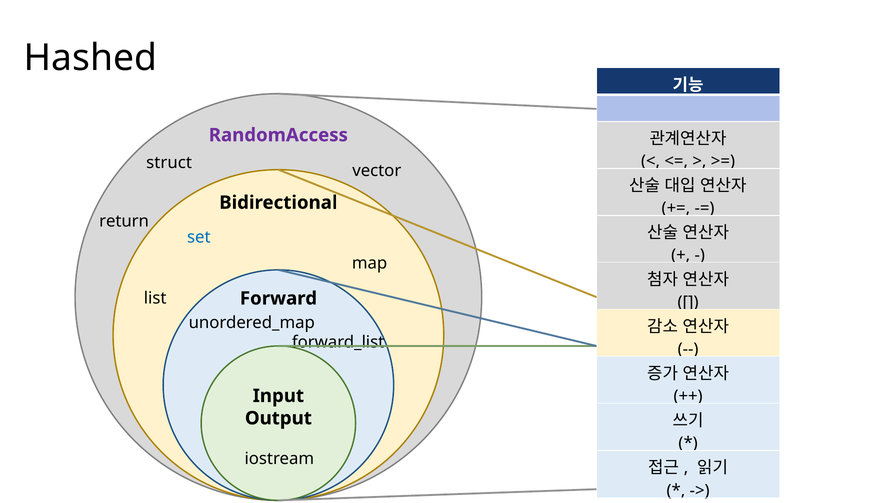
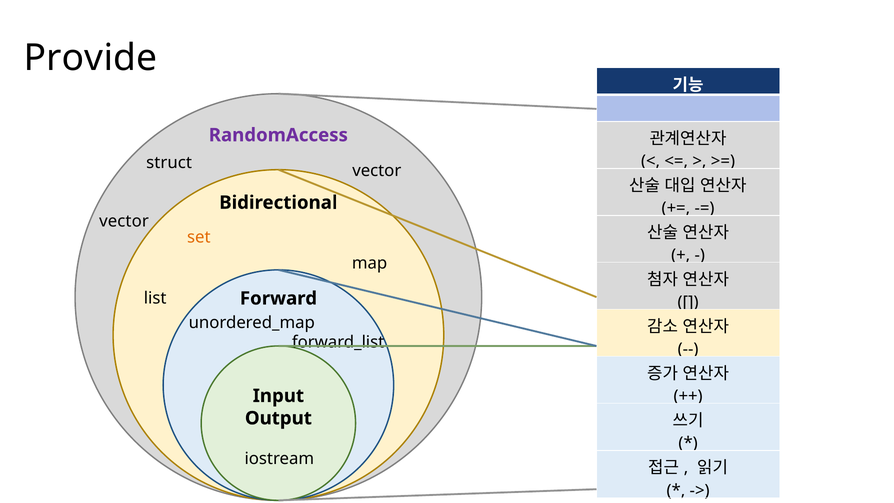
Hashed: Hashed -> Provide
return at (124, 221): return -> vector
set colour: blue -> orange
